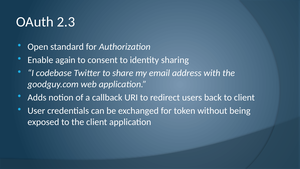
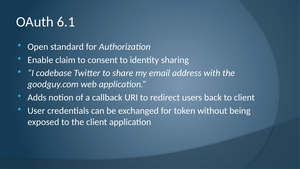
2.3: 2.3 -> 6.1
again: again -> claim
